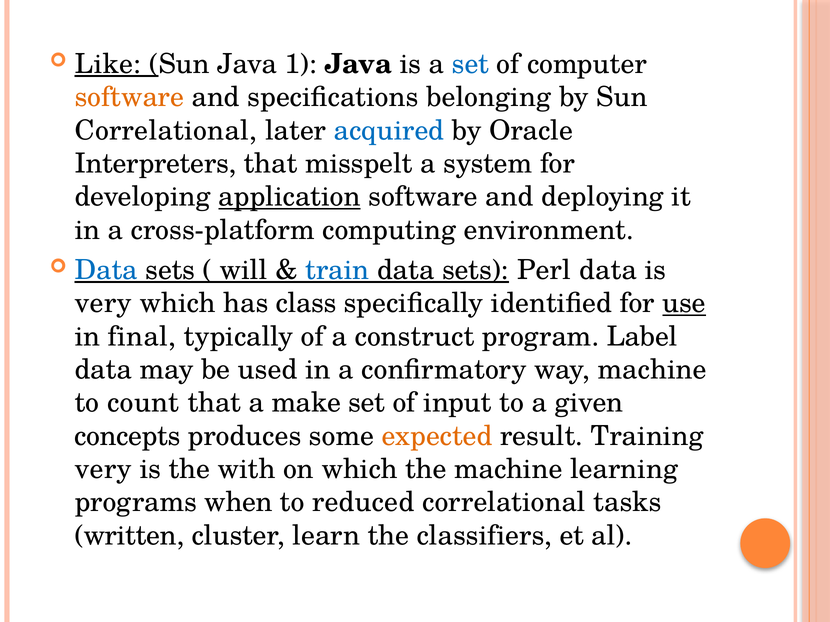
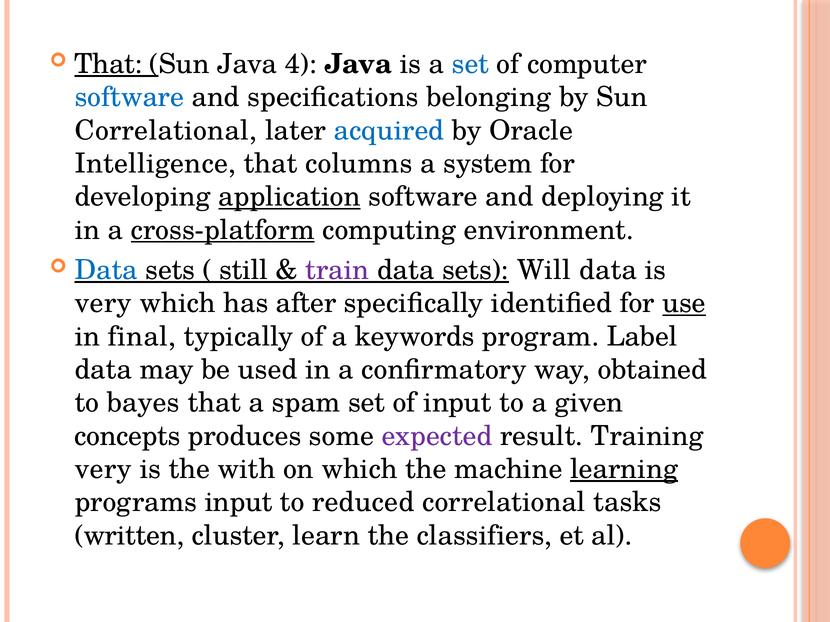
Like at (108, 64): Like -> That
1: 1 -> 4
software at (129, 97) colour: orange -> blue
Interpreters: Interpreters -> Intelligence
misspelt: misspelt -> columns
cross-platform underline: none -> present
will: will -> still
train colour: blue -> purple
Perl: Perl -> Will
class: class -> after
construct: construct -> keywords
way machine: machine -> obtained
count: count -> bayes
make: make -> spam
expected colour: orange -> purple
learning underline: none -> present
programs when: when -> input
